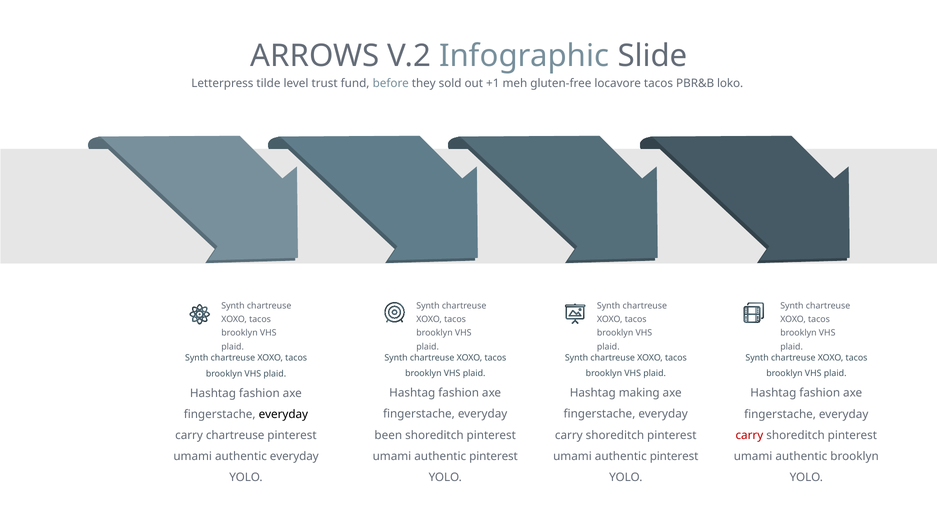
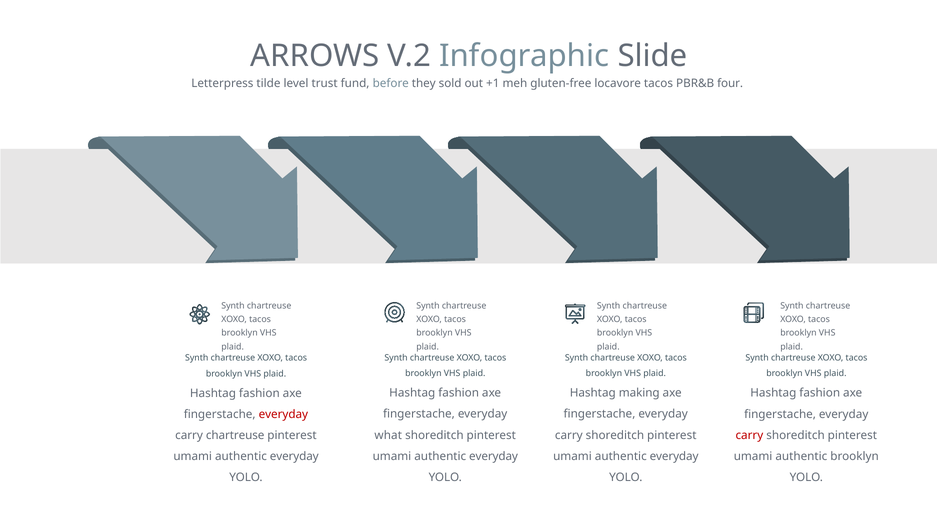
loko: loko -> four
everyday at (283, 414) colour: black -> red
been: been -> what
pinterest at (494, 456): pinterest -> everyday
pinterest at (674, 456): pinterest -> everyday
